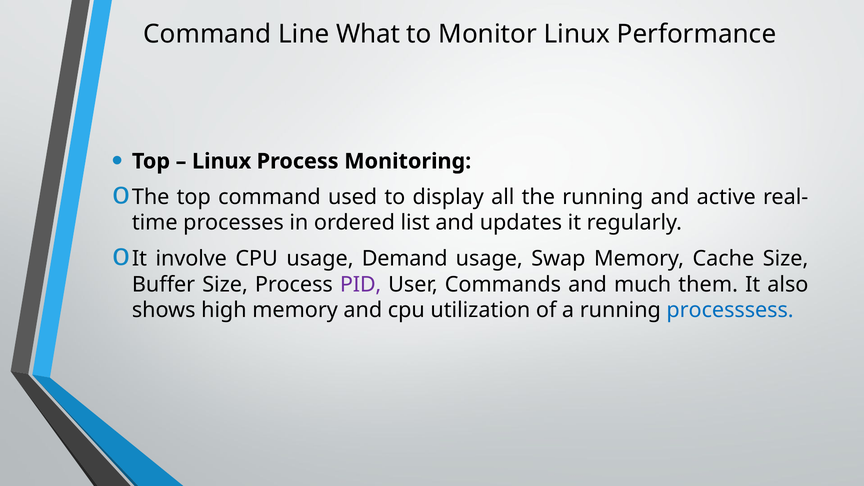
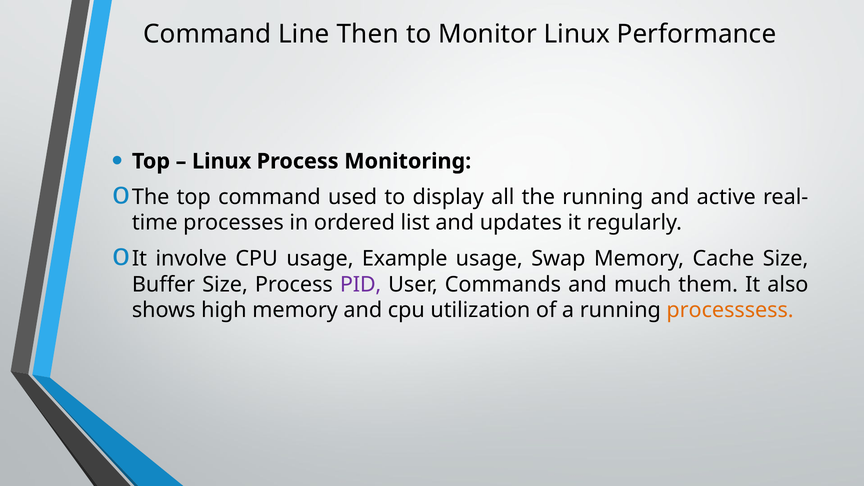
What: What -> Then
Demand: Demand -> Example
processsess colour: blue -> orange
